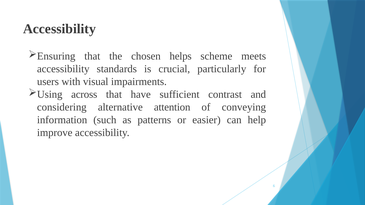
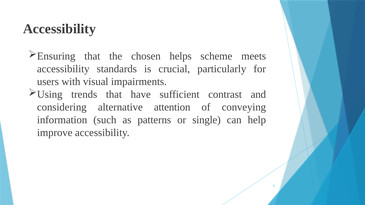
across: across -> trends
easier: easier -> single
